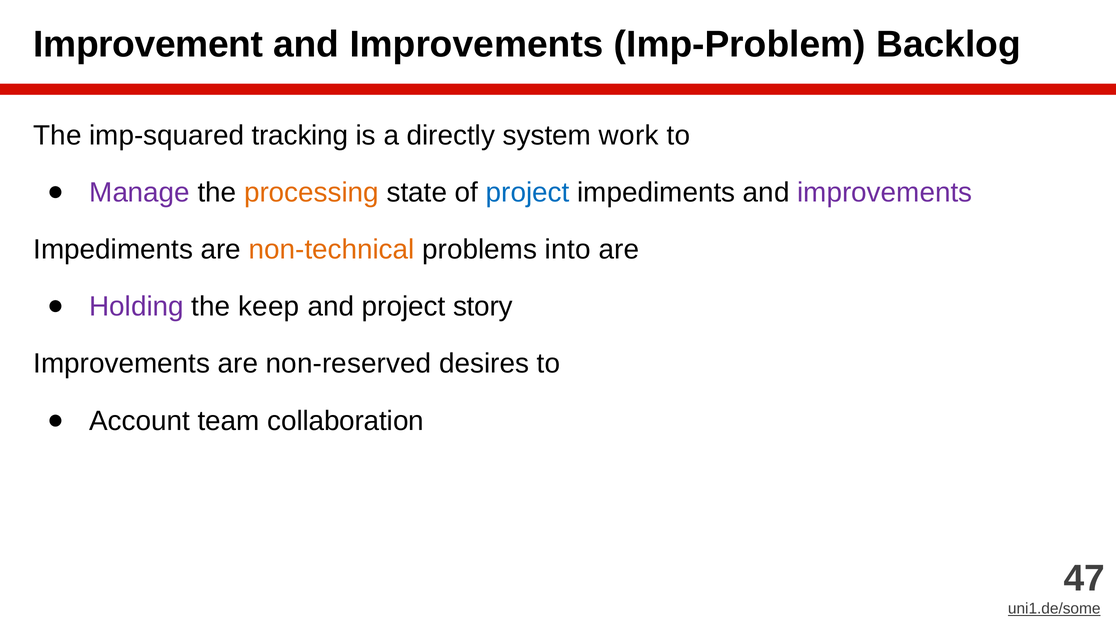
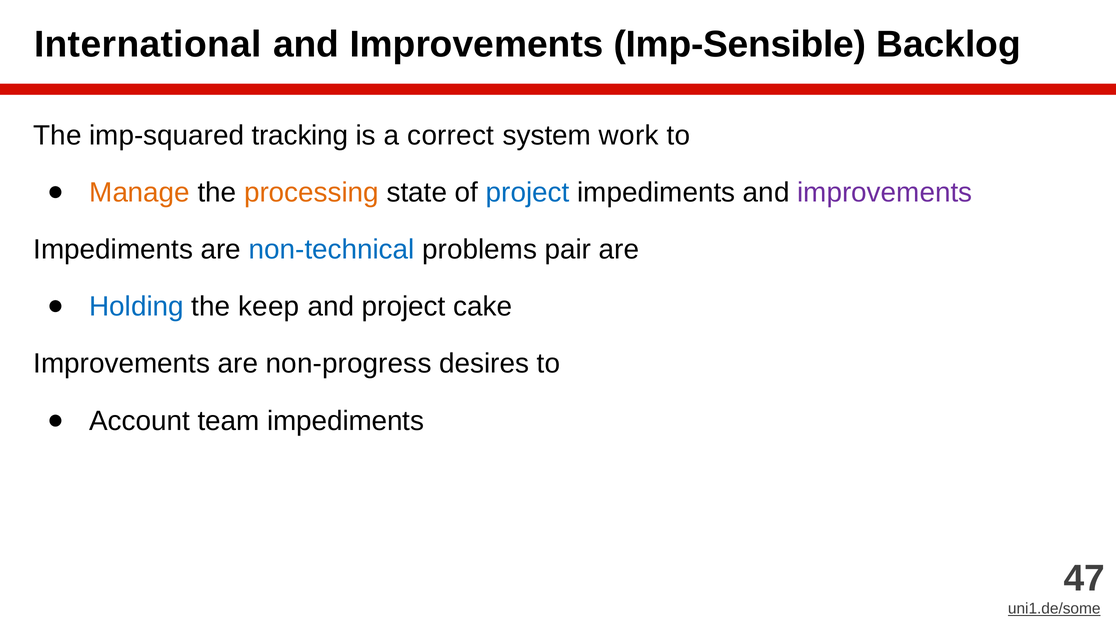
Improvement: Improvement -> International
Imp-Problem: Imp-Problem -> Imp-Sensible
directly: directly -> correct
Manage colour: purple -> orange
non-technical colour: orange -> blue
into: into -> pair
Holding colour: purple -> blue
story: story -> cake
non-reserved: non-reserved -> non-progress
team collaboration: collaboration -> impediments
